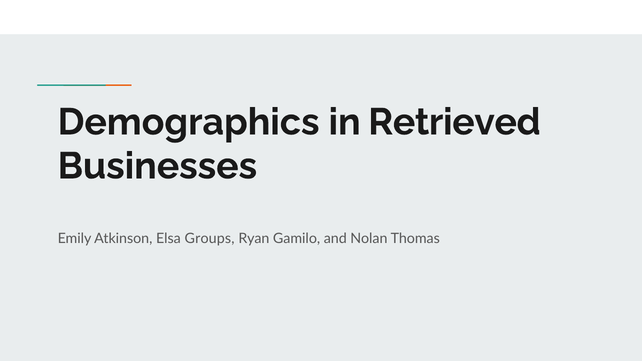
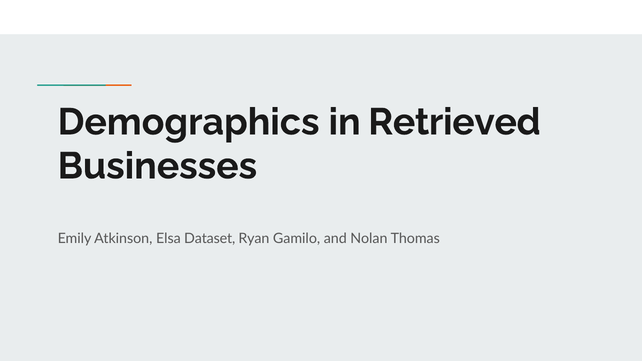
Groups: Groups -> Dataset
